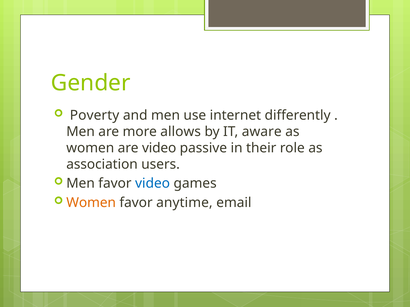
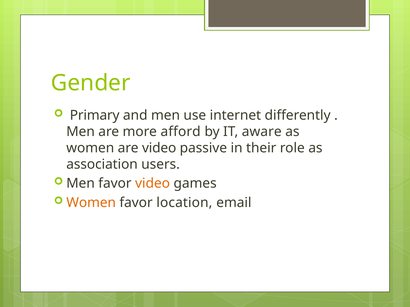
Poverty: Poverty -> Primary
allows: allows -> afford
video at (153, 184) colour: blue -> orange
anytime: anytime -> location
